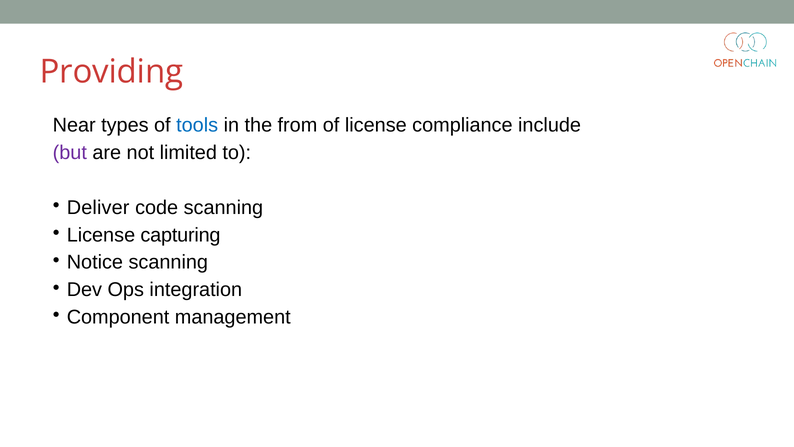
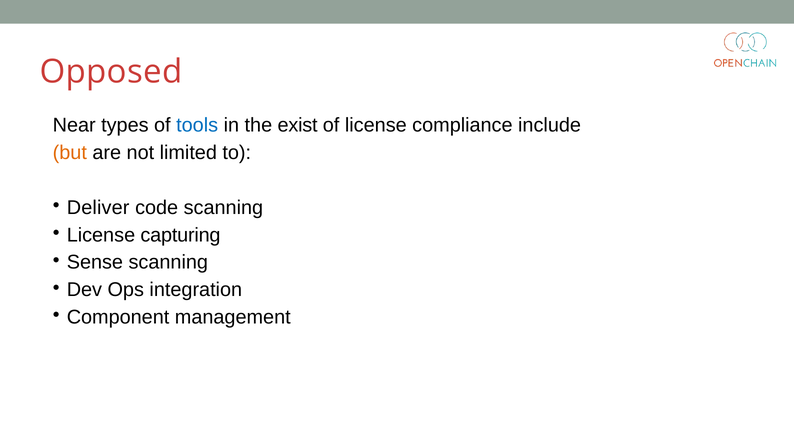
Providing: Providing -> Opposed
from: from -> exist
but colour: purple -> orange
Notice: Notice -> Sense
